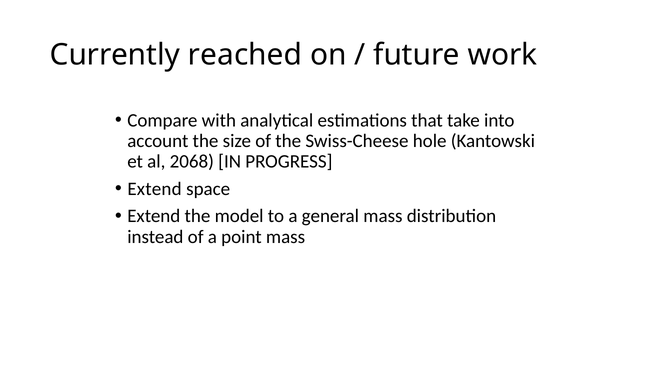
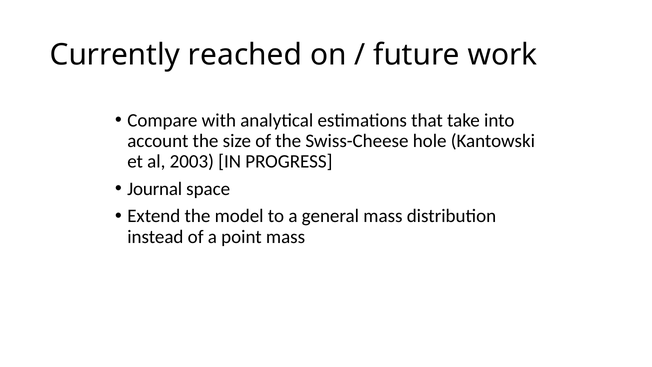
2068: 2068 -> 2003
Extend at (155, 189): Extend -> Journal
